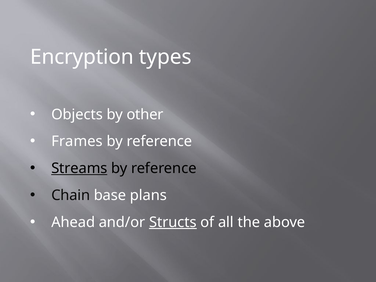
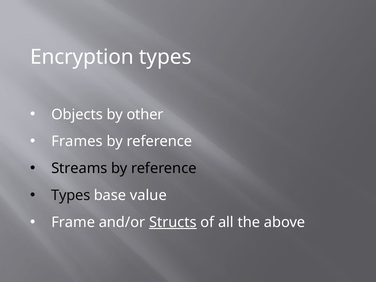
Streams underline: present -> none
Chain at (71, 195): Chain -> Types
plans: plans -> value
Ahead: Ahead -> Frame
